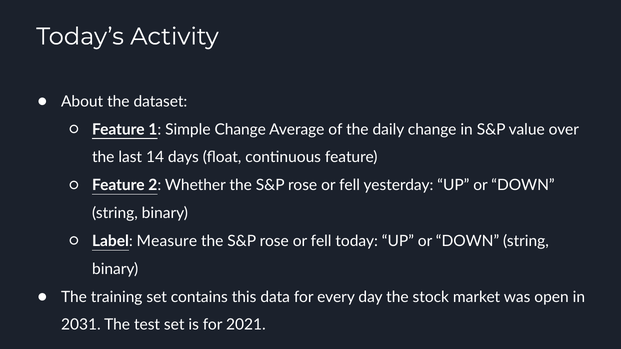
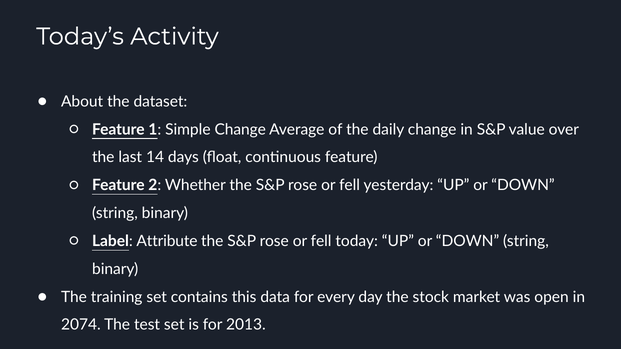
Measure: Measure -> Attribute
2031: 2031 -> 2074
2021: 2021 -> 2013
